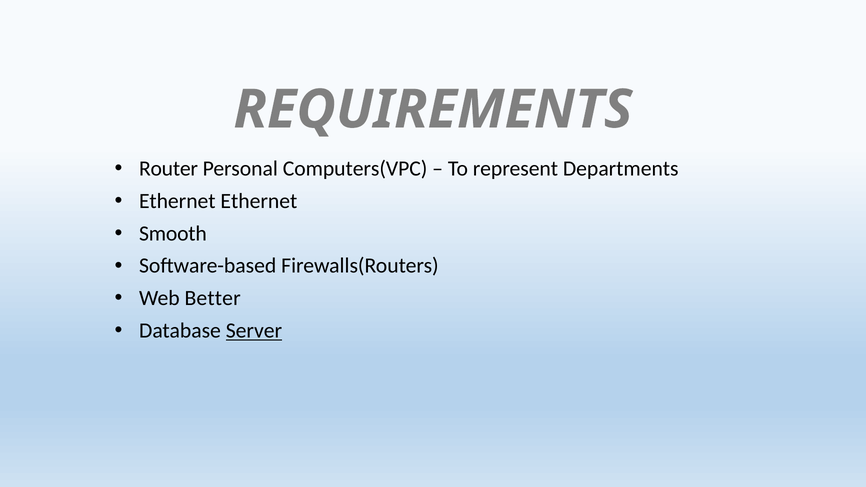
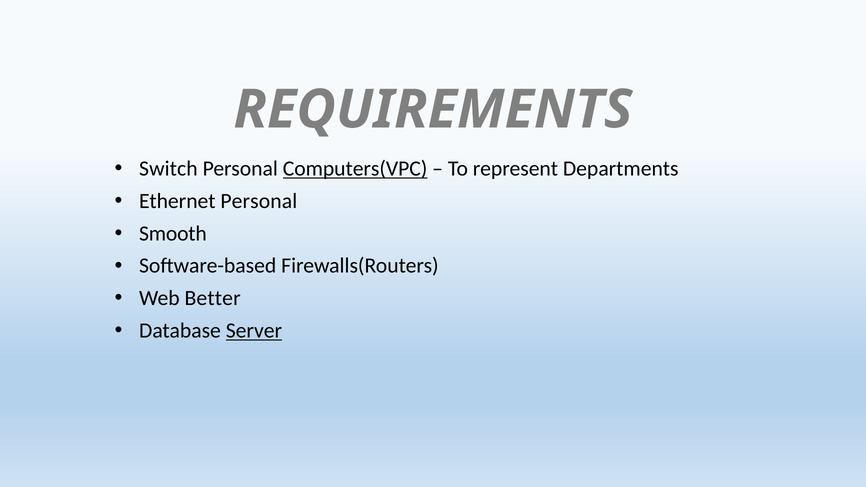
Router: Router -> Switch
Computers(VPC underline: none -> present
Ethernet Ethernet: Ethernet -> Personal
